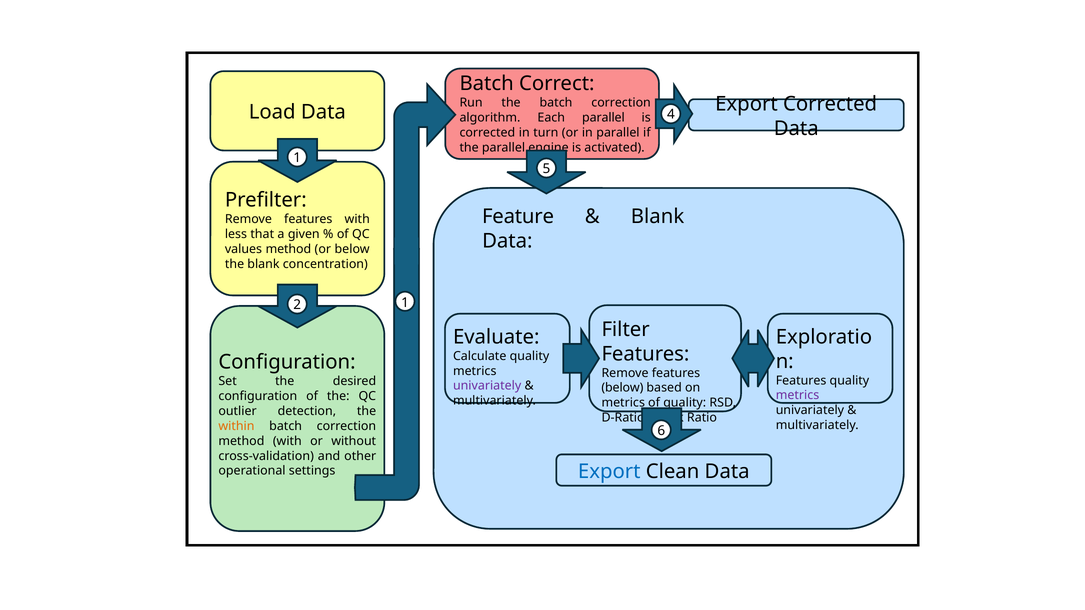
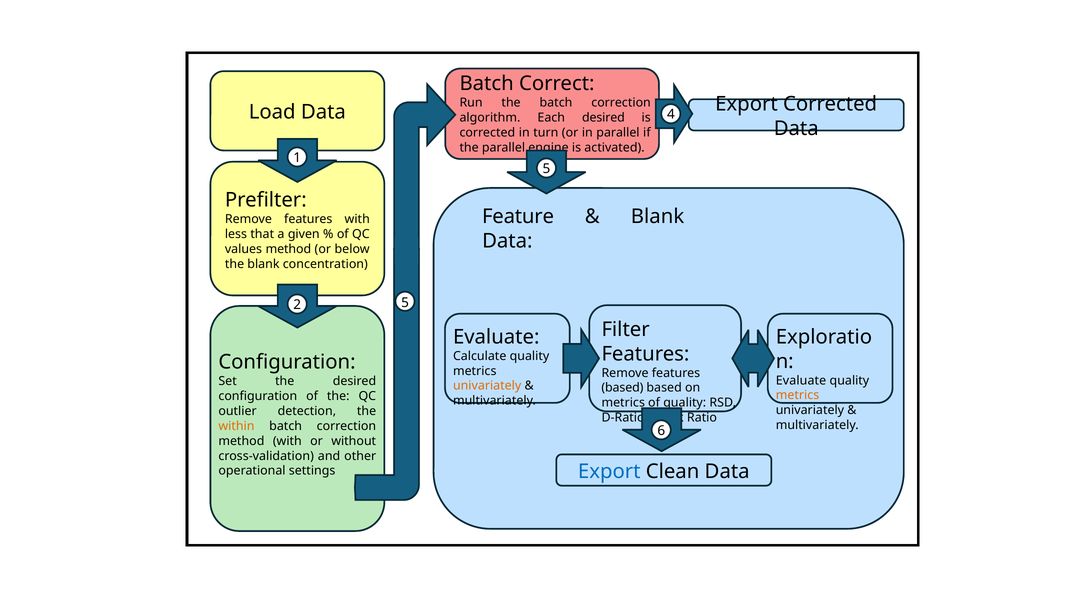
Each parallel: parallel -> desired
2 1: 1 -> 5
Features at (801, 381): Features -> Evaluate
univariately at (487, 386) colour: purple -> orange
below at (622, 388): below -> based
metrics at (798, 396) colour: purple -> orange
